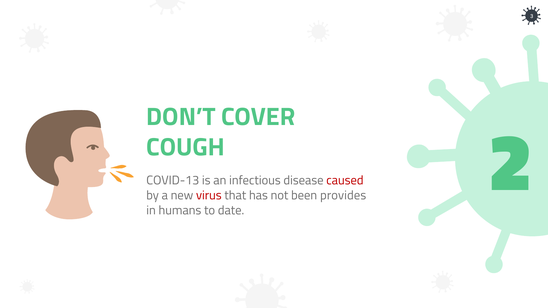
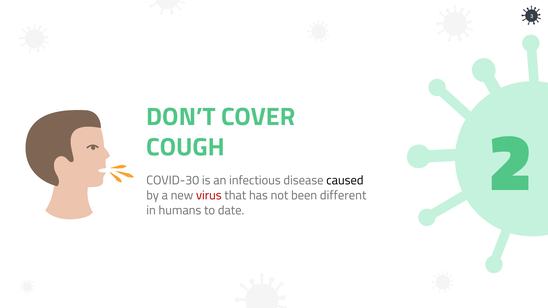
COVID-13: COVID-13 -> COVID-30
caused colour: red -> black
provides: provides -> different
